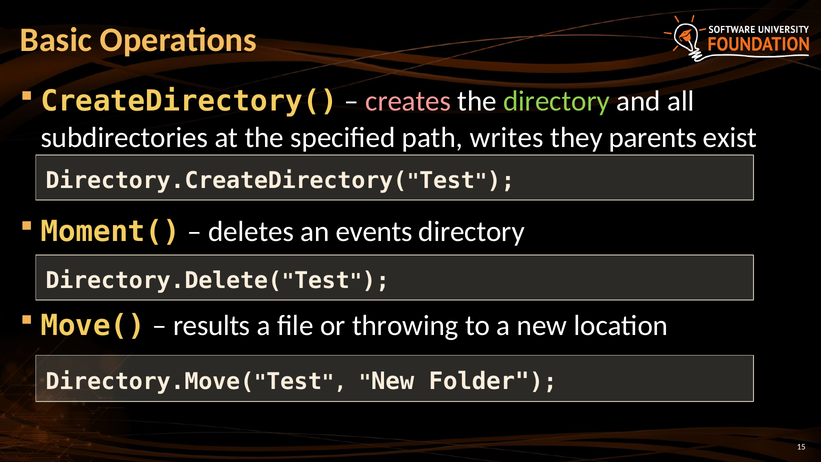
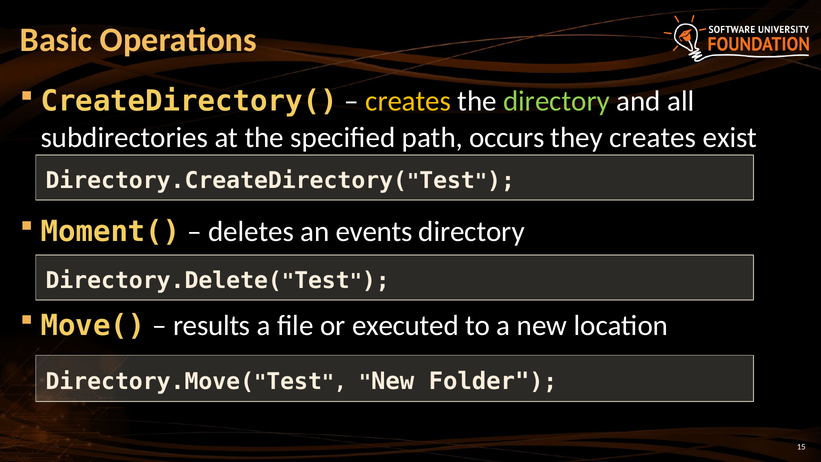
creates at (408, 101) colour: pink -> yellow
writes: writes -> occurs
they parents: parents -> creates
throwing: throwing -> executed
